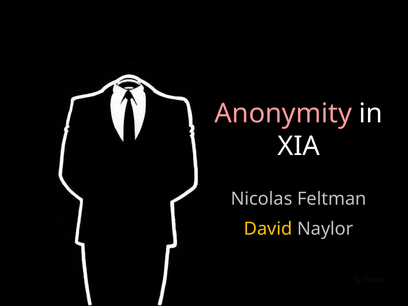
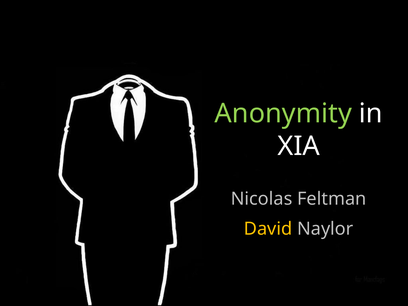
Anonymity colour: pink -> light green
